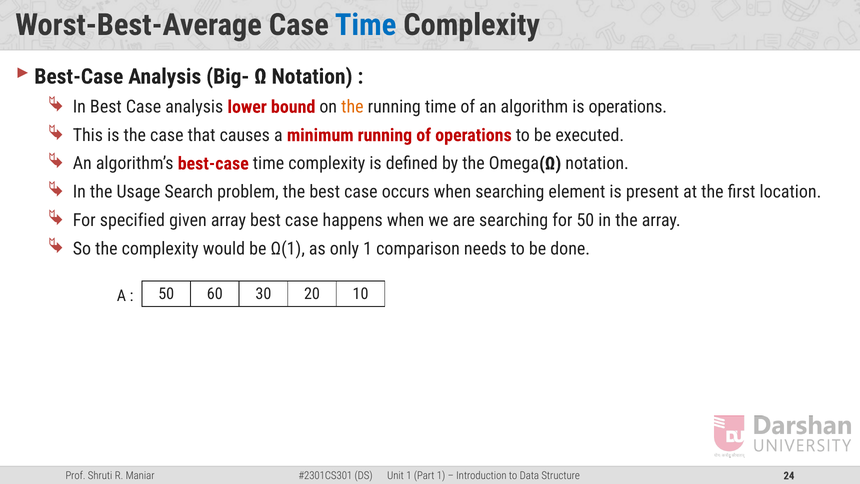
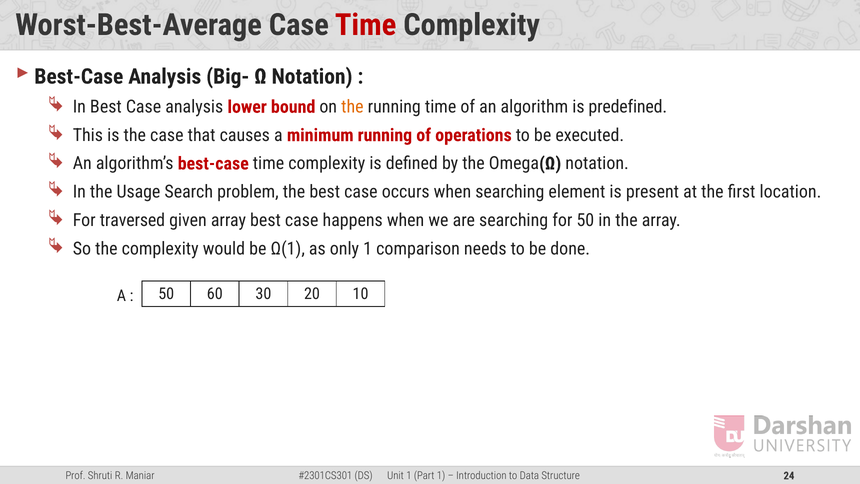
Time at (366, 25) colour: blue -> red
is operations: operations -> predefined
specified: specified -> traversed
